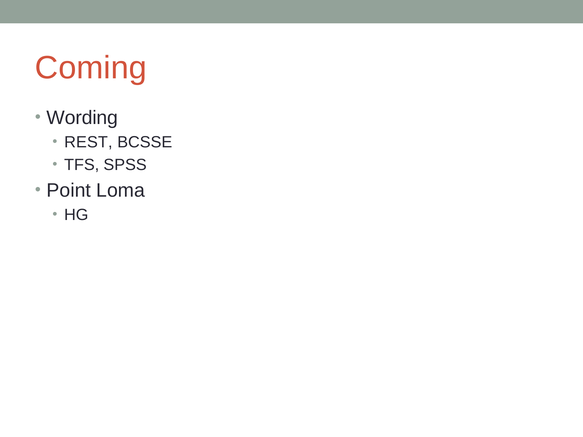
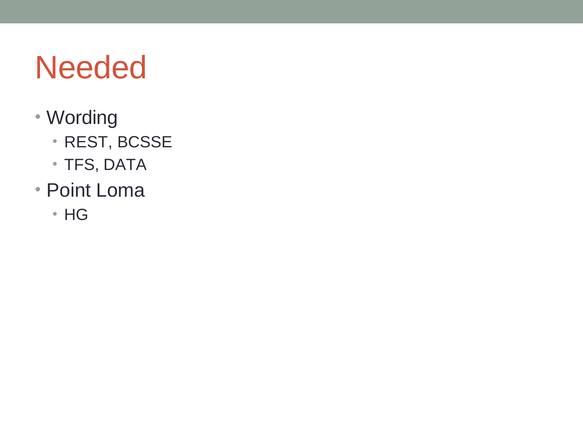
Coming: Coming -> Needed
SPSS: SPSS -> DATA
